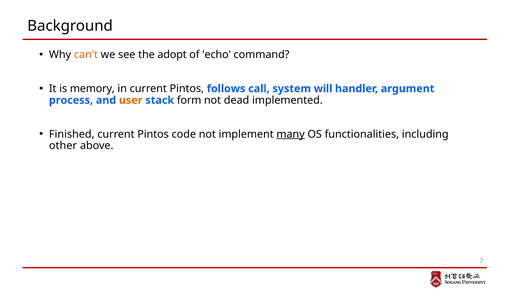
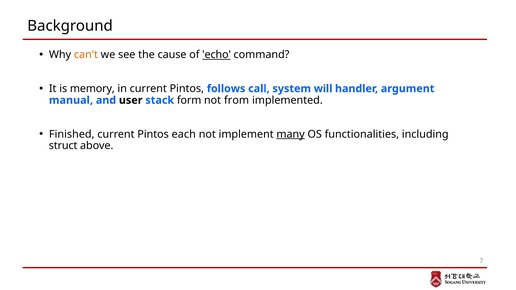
adopt: adopt -> cause
echo underline: none -> present
process: process -> manual
user colour: orange -> black
dead: dead -> from
code: code -> each
other: other -> struct
